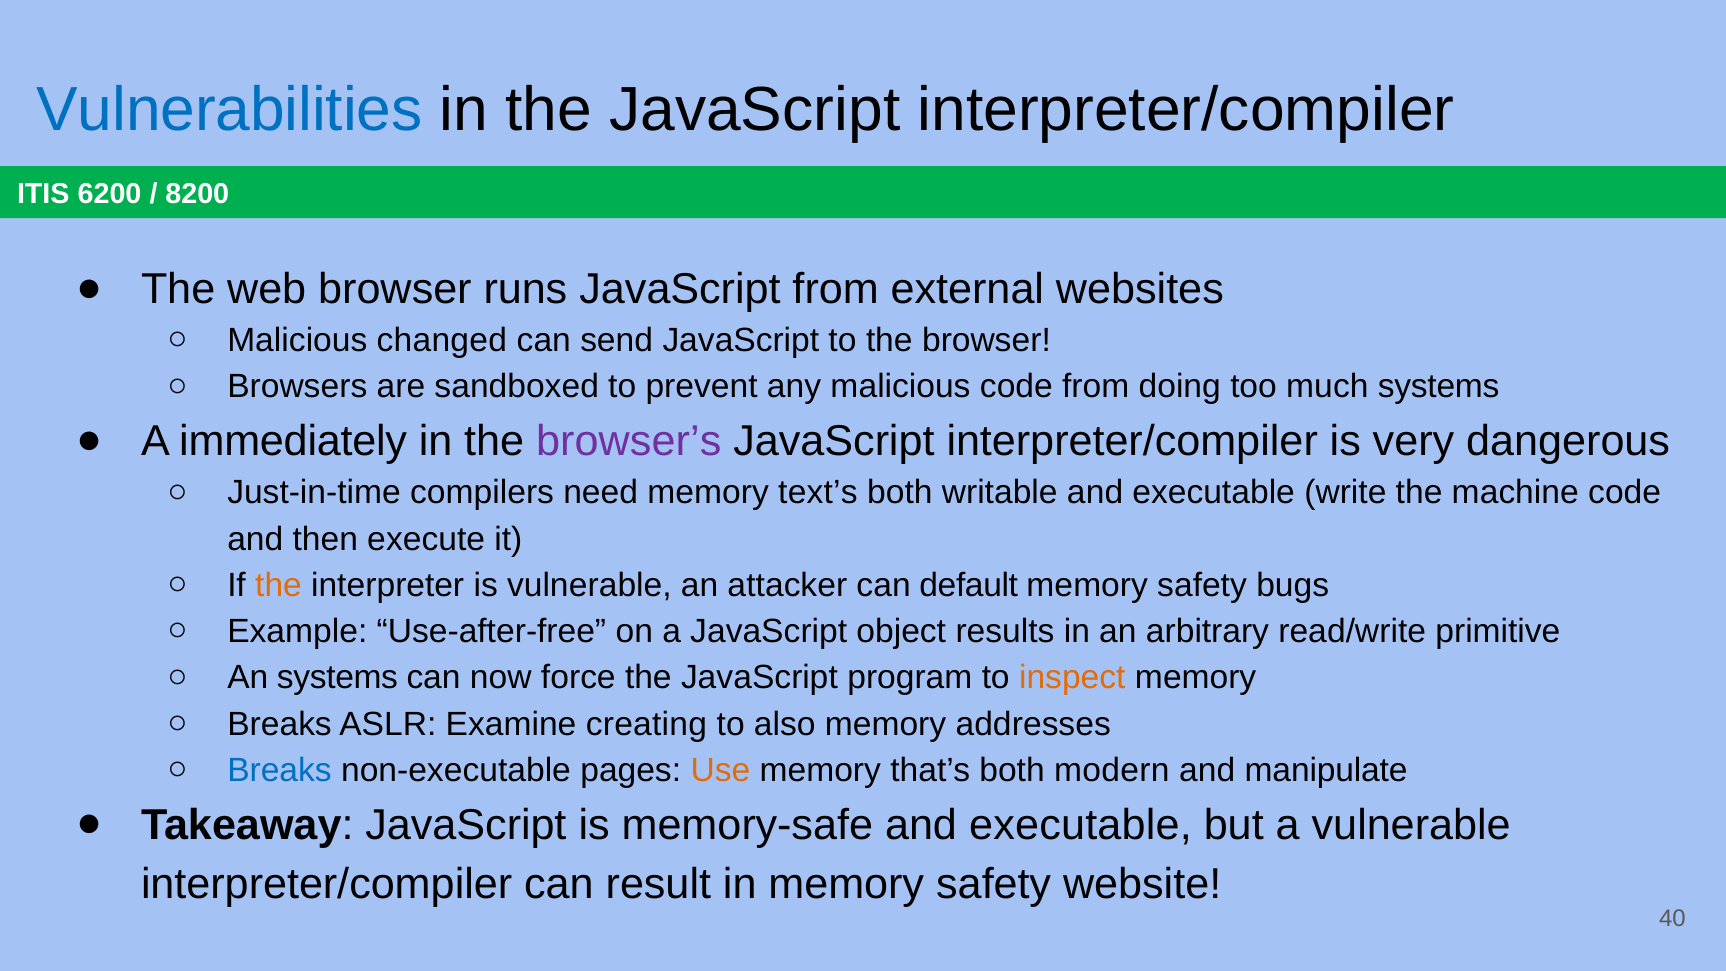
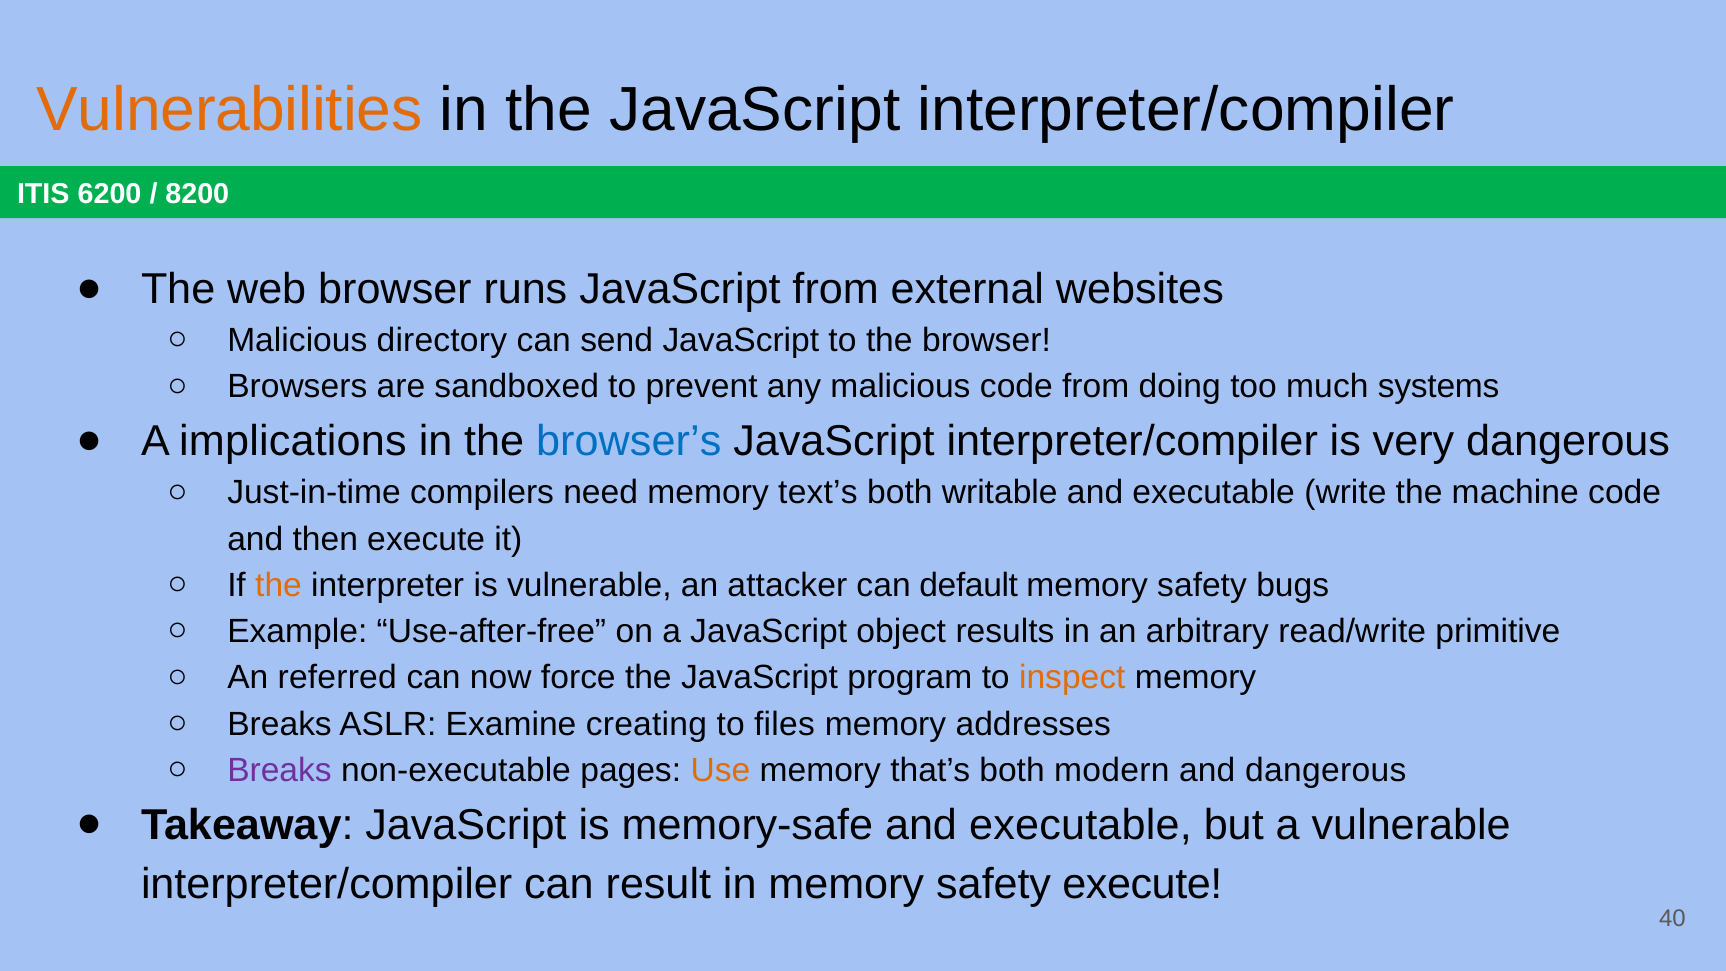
Vulnerabilities colour: blue -> orange
changed: changed -> directory
immediately: immediately -> implications
browser’s colour: purple -> blue
An systems: systems -> referred
also: also -> files
Breaks at (280, 770) colour: blue -> purple
and manipulate: manipulate -> dangerous
safety website: website -> execute
